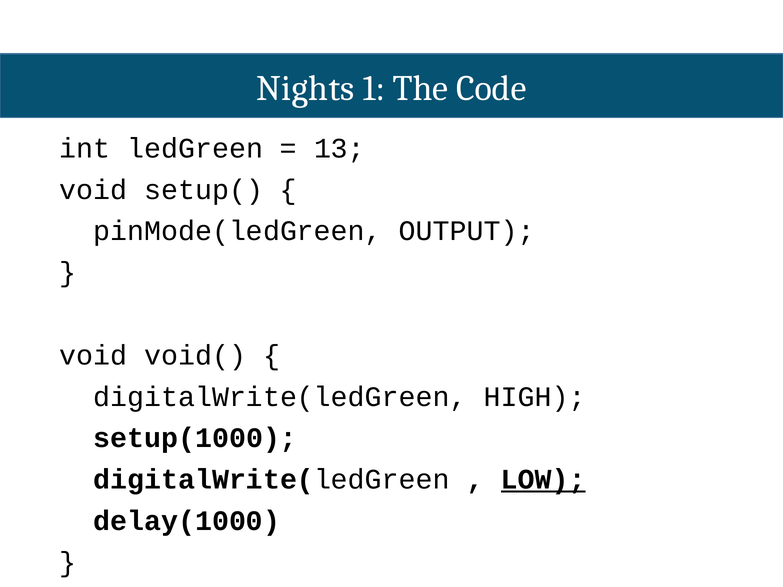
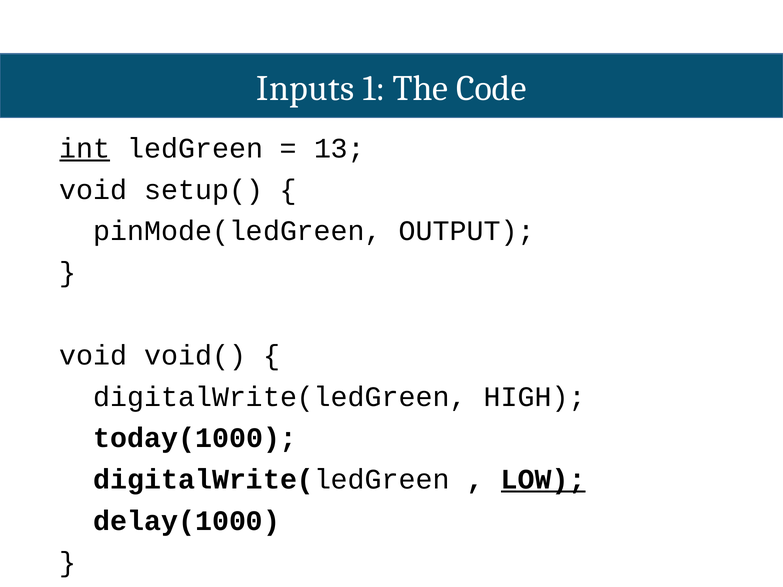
Nights: Nights -> Inputs
int underline: none -> present
setup(1000: setup(1000 -> today(1000
